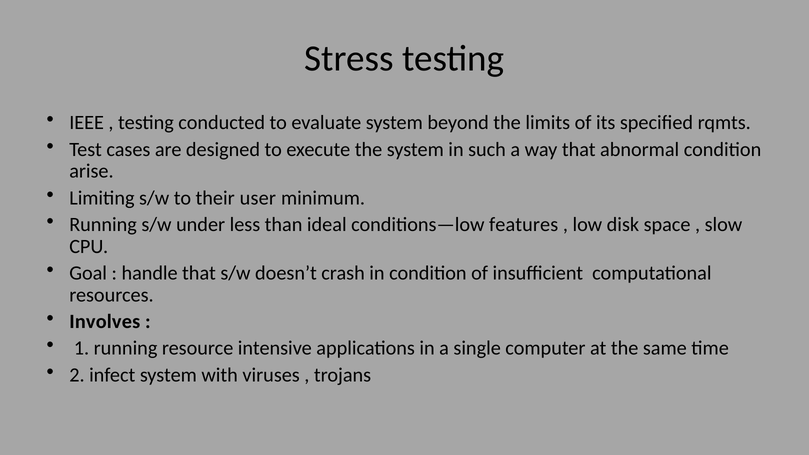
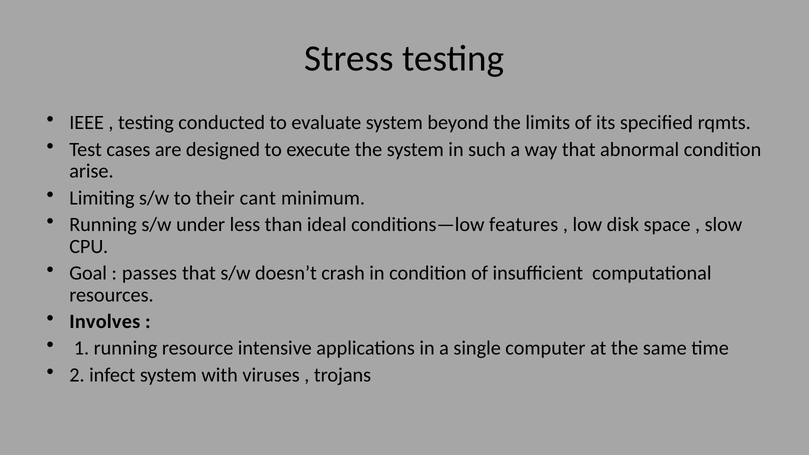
user: user -> cant
handle: handle -> passes
